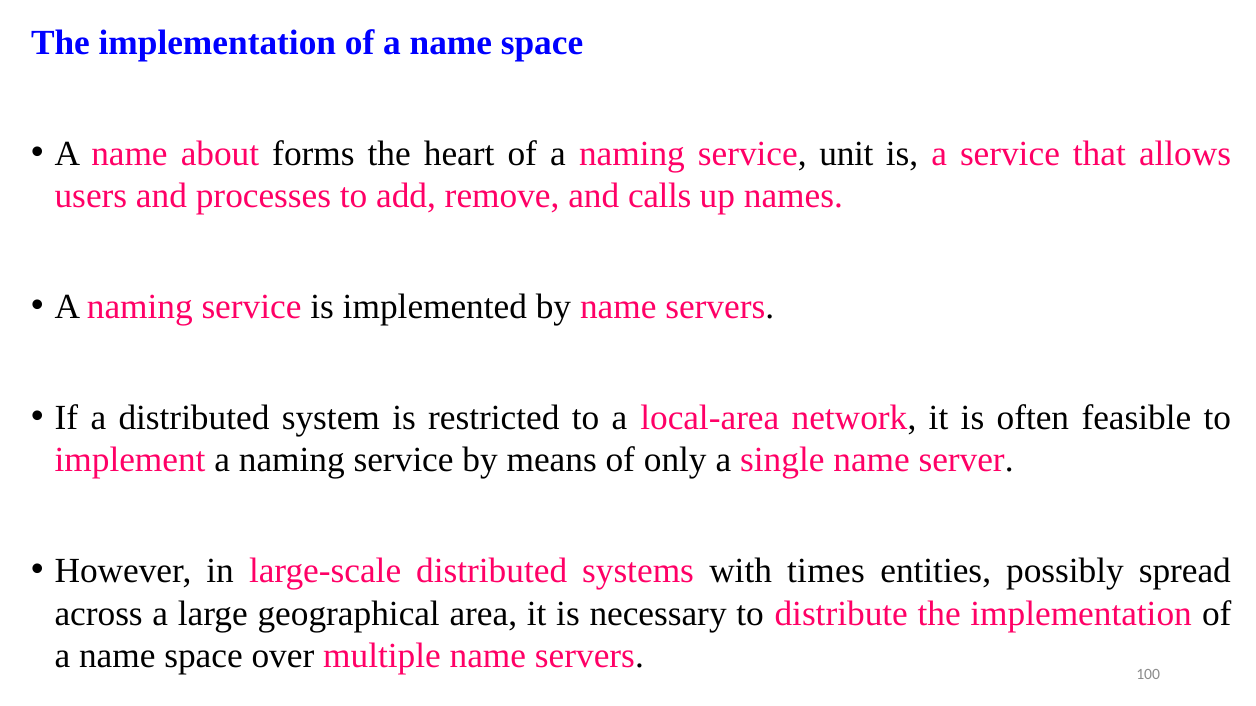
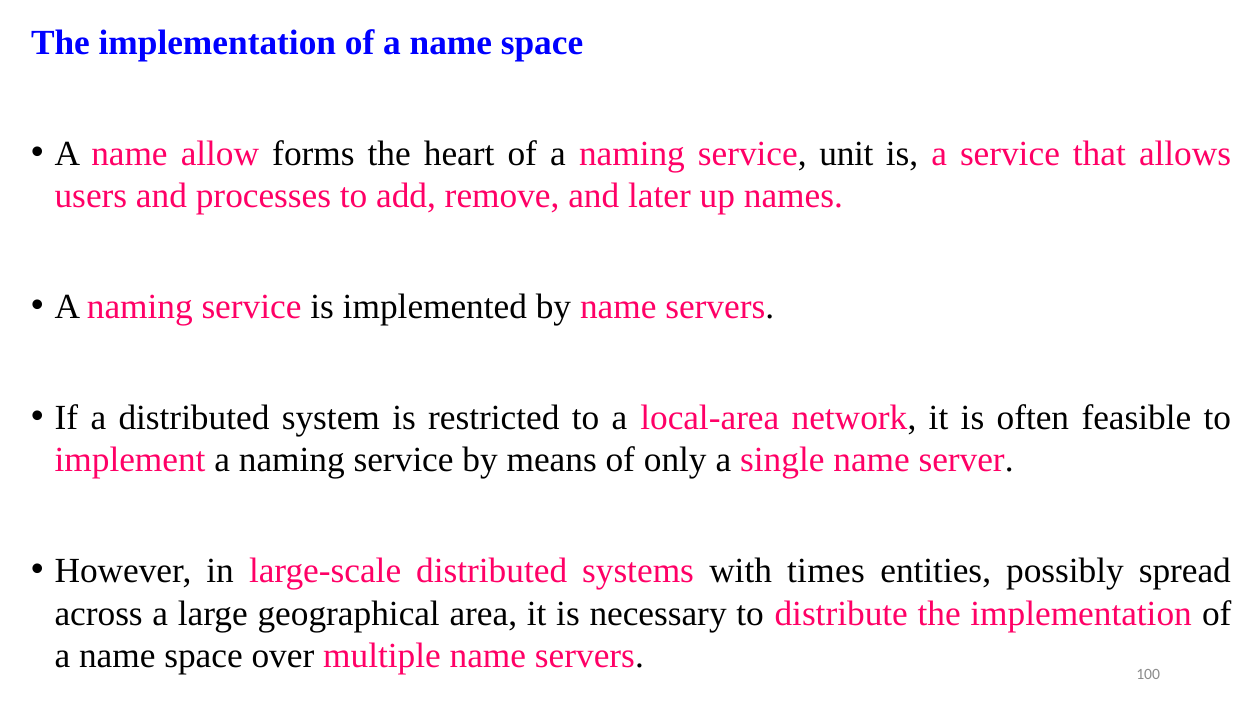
about: about -> allow
calls: calls -> later
